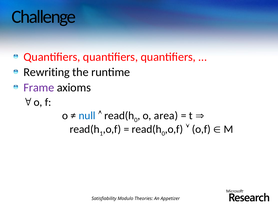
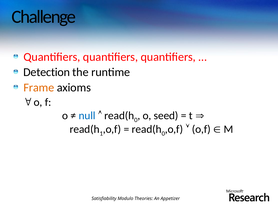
Rewriting: Rewriting -> Detection
Frame colour: purple -> orange
area: area -> seed
